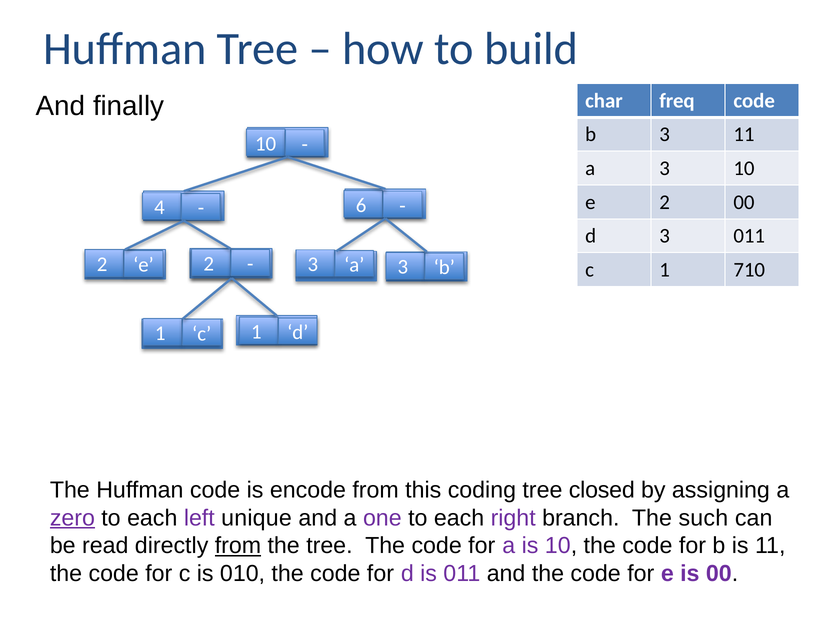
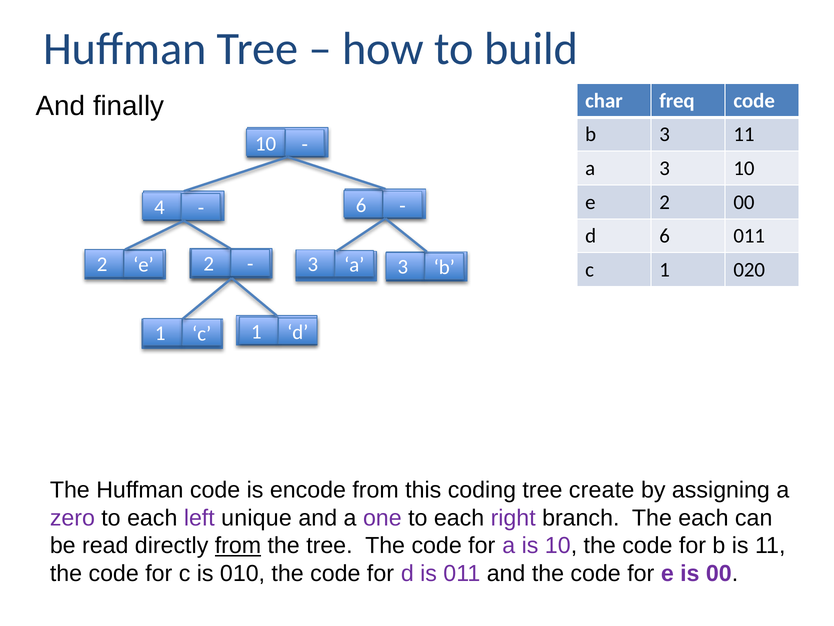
d 3: 3 -> 6
710: 710 -> 020
closed: closed -> create
zero underline: present -> none
The such: such -> each
